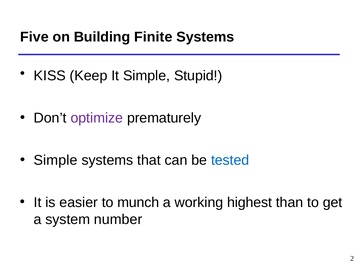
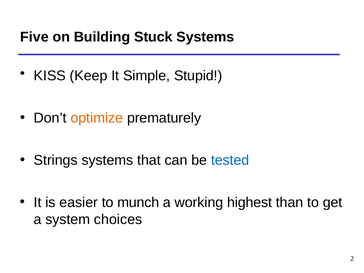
Finite: Finite -> Stuck
optimize colour: purple -> orange
Simple at (56, 160): Simple -> Strings
number: number -> choices
